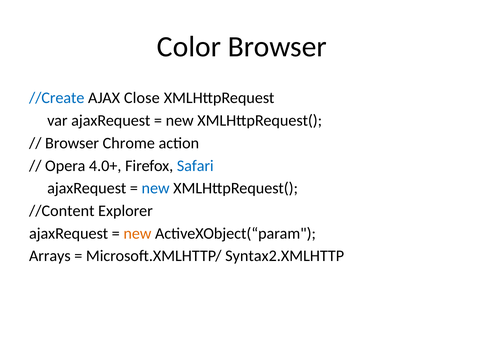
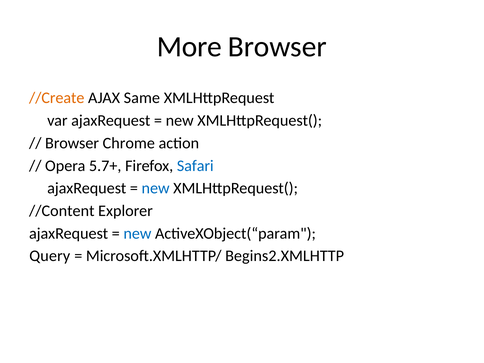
Color: Color -> More
//Create colour: blue -> orange
Close: Close -> Same
4.0+: 4.0+ -> 5.7+
new at (137, 233) colour: orange -> blue
Arrays: Arrays -> Query
Syntax2.XMLHTTP: Syntax2.XMLHTTP -> Begins2.XMLHTTP
